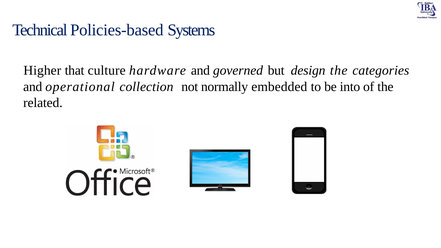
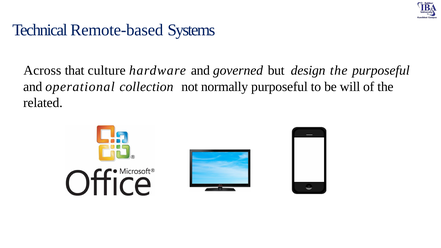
Policies-based: Policies-based -> Remote-based
Higher: Higher -> Across
the categories: categories -> purposeful
normally embedded: embedded -> purposeful
into: into -> will
